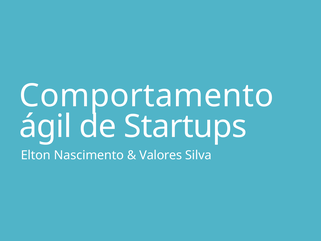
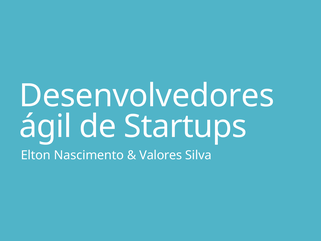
Comportamento: Comportamento -> Desenvolvedores
